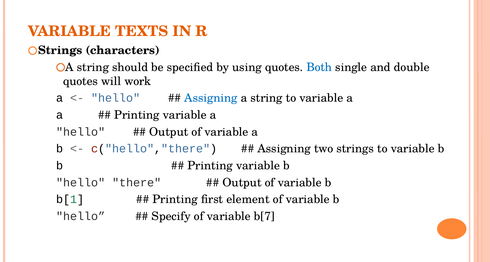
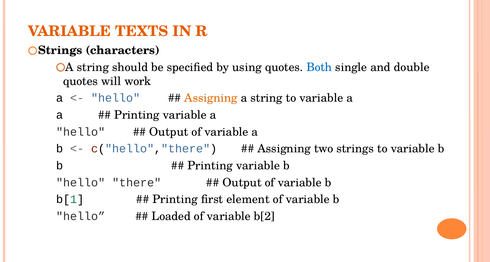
Assigning at (211, 98) colour: blue -> orange
Specify: Specify -> Loaded
b[7: b[7 -> b[2
